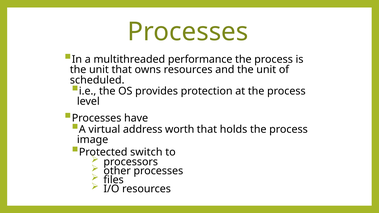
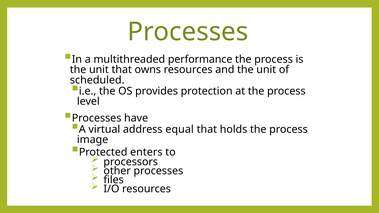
worth: worth -> equal
switch: switch -> enters
